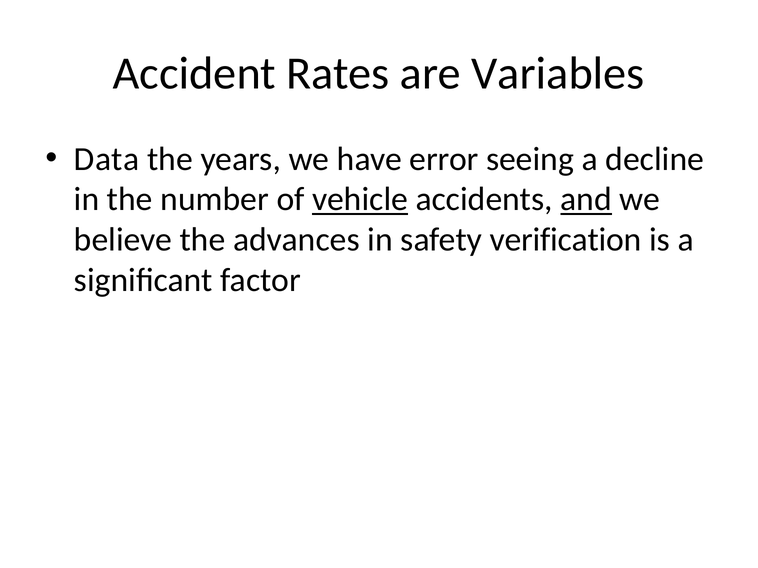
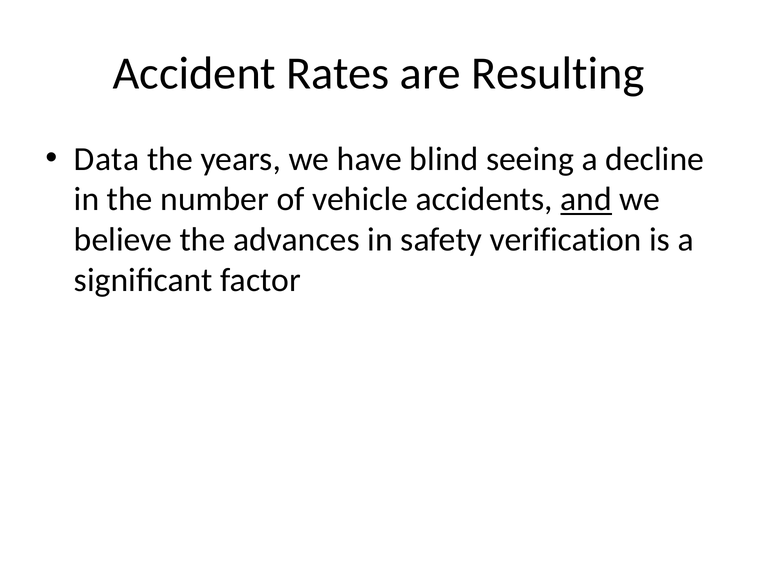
Variables: Variables -> Resulting
error: error -> blind
vehicle underline: present -> none
